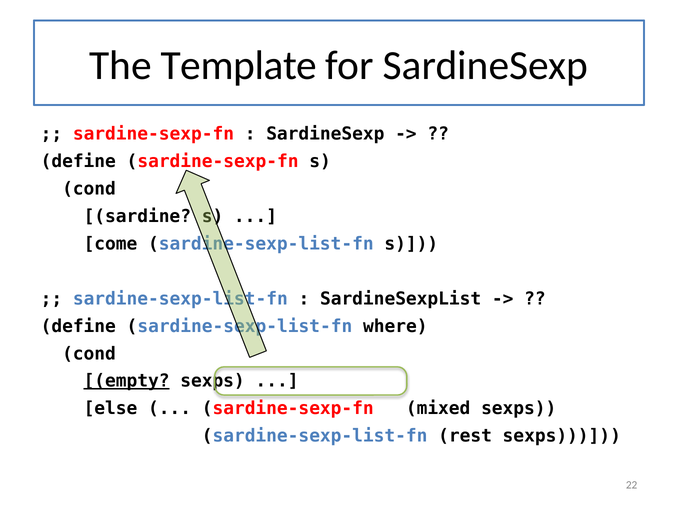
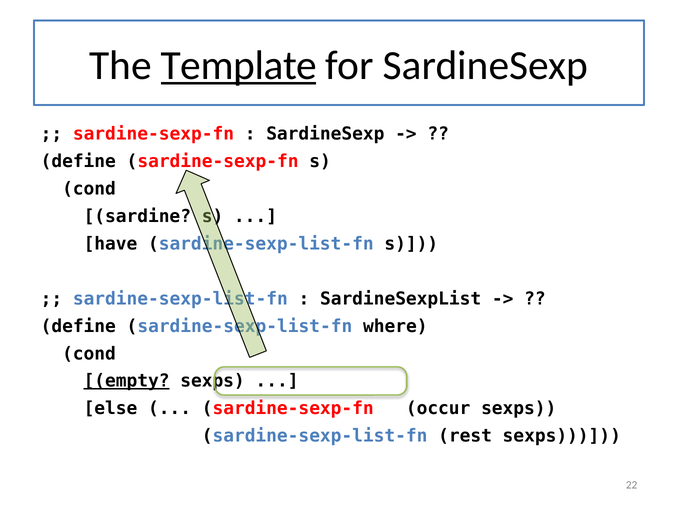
Template underline: none -> present
come: come -> have
mixed: mixed -> occur
